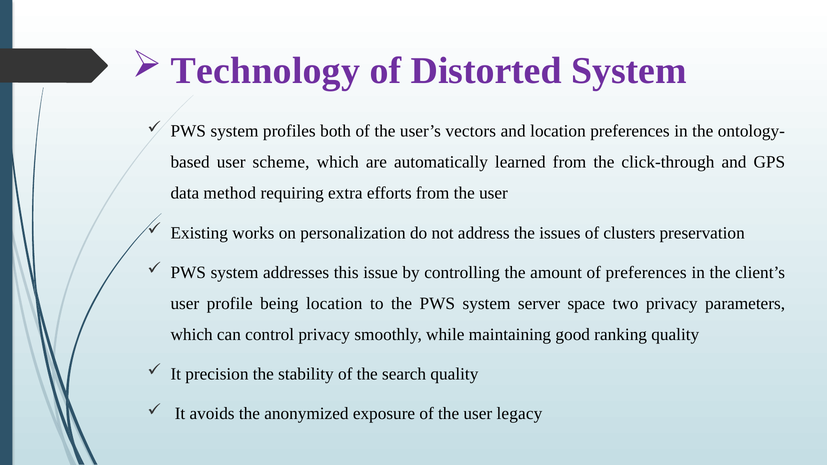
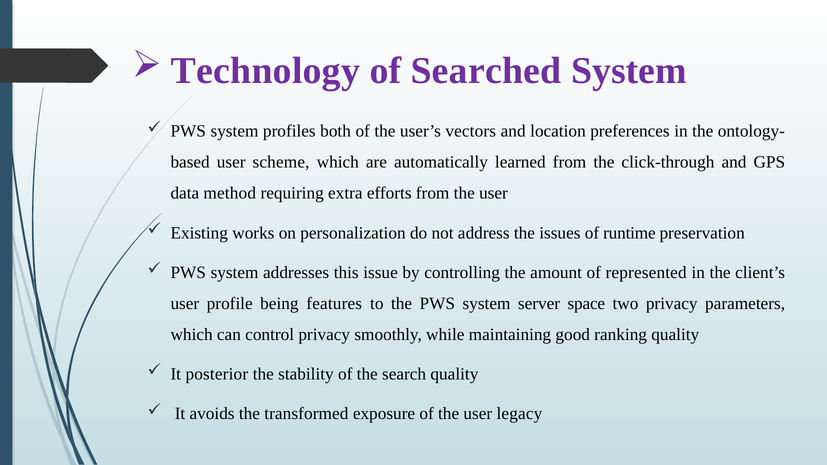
Distorted: Distorted -> Searched
clusters: clusters -> runtime
of preferences: preferences -> represented
being location: location -> features
precision: precision -> posterior
anonymized: anonymized -> transformed
